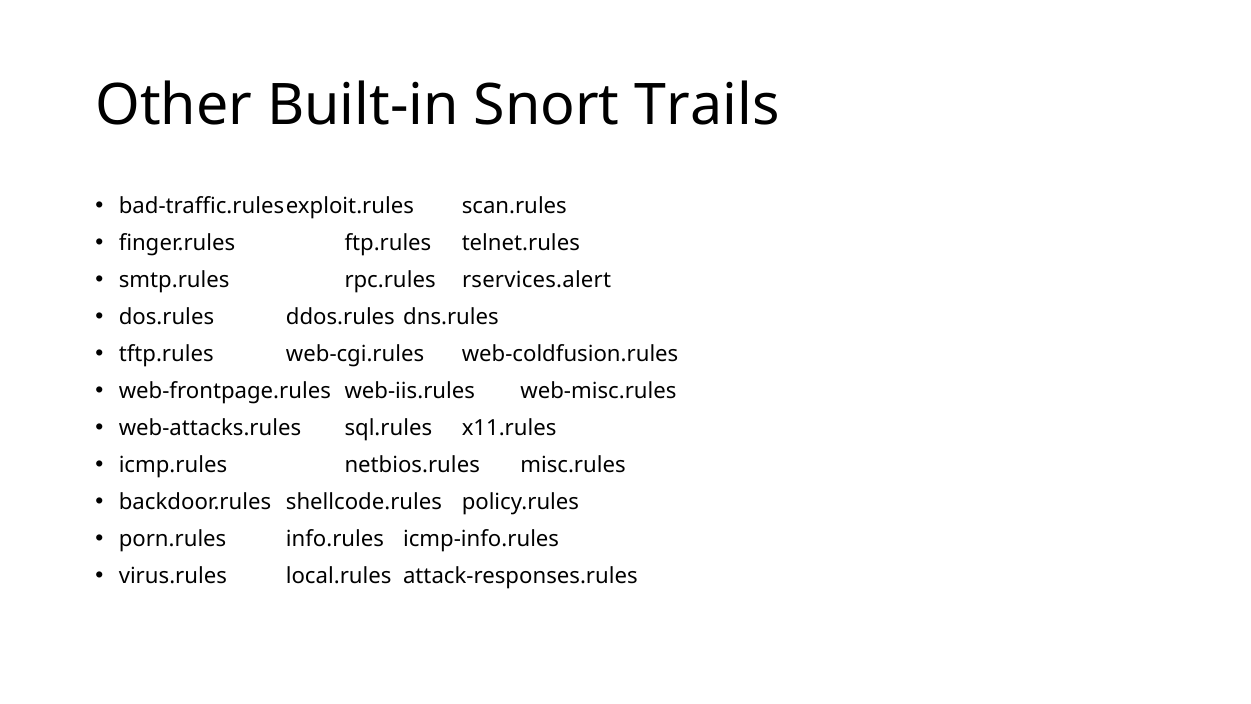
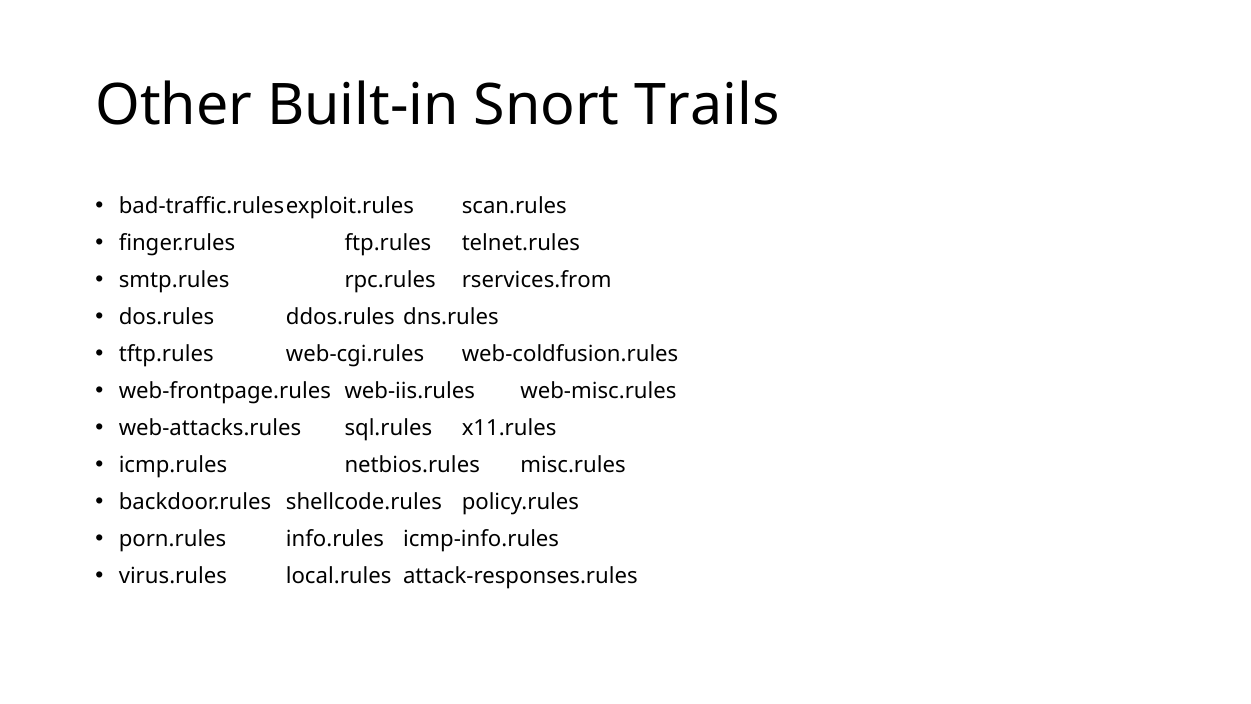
rservices.alert: rservices.alert -> rservices.from
